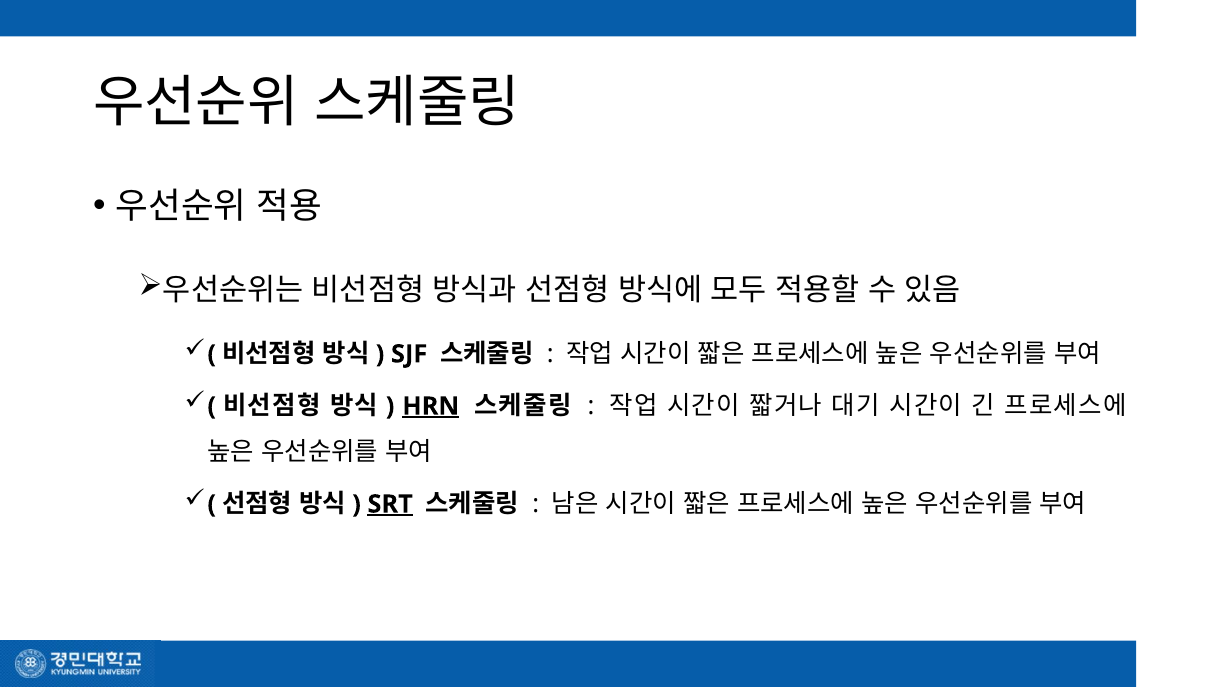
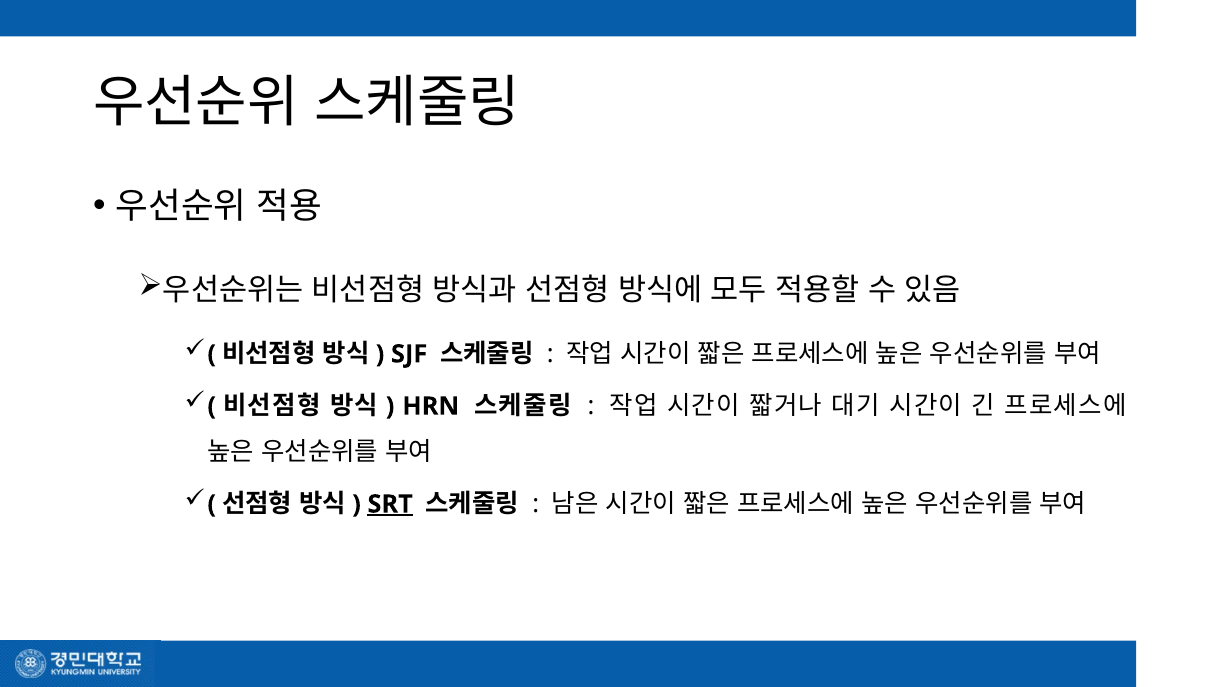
HRN underline: present -> none
